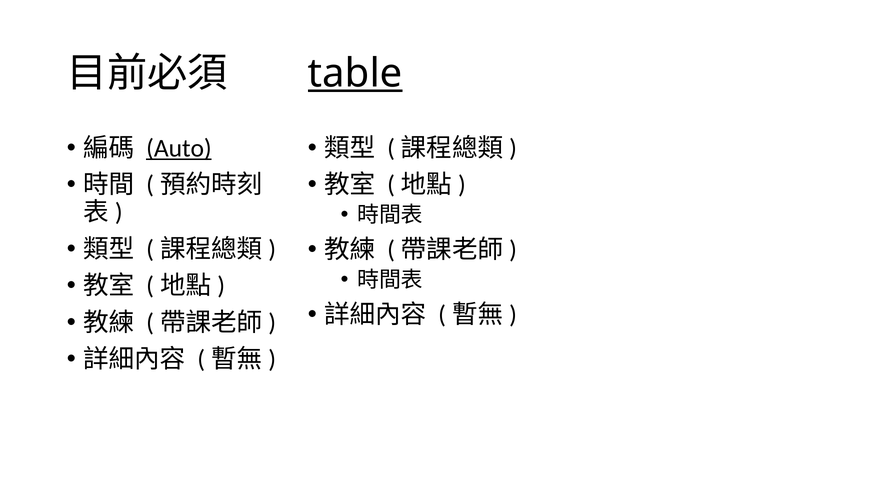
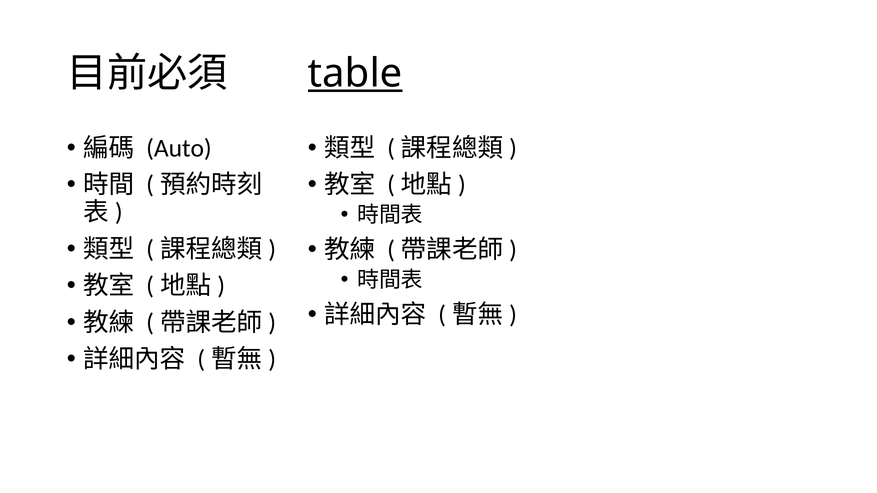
Auto underline: present -> none
